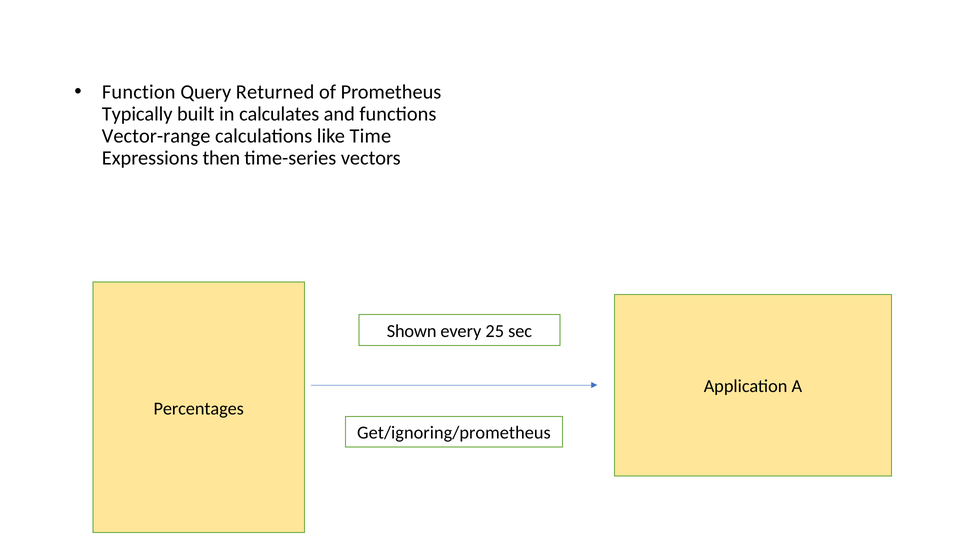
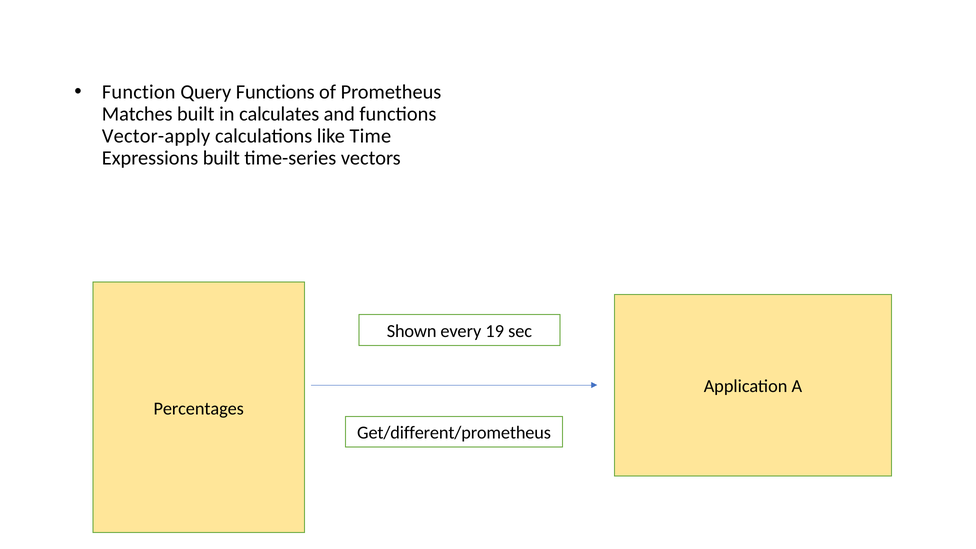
Query Returned: Returned -> Functions
Typically: Typically -> Matches
Vector-range: Vector-range -> Vector-apply
Expressions then: then -> built
25: 25 -> 19
Get/ignoring/prometheus: Get/ignoring/prometheus -> Get/different/prometheus
